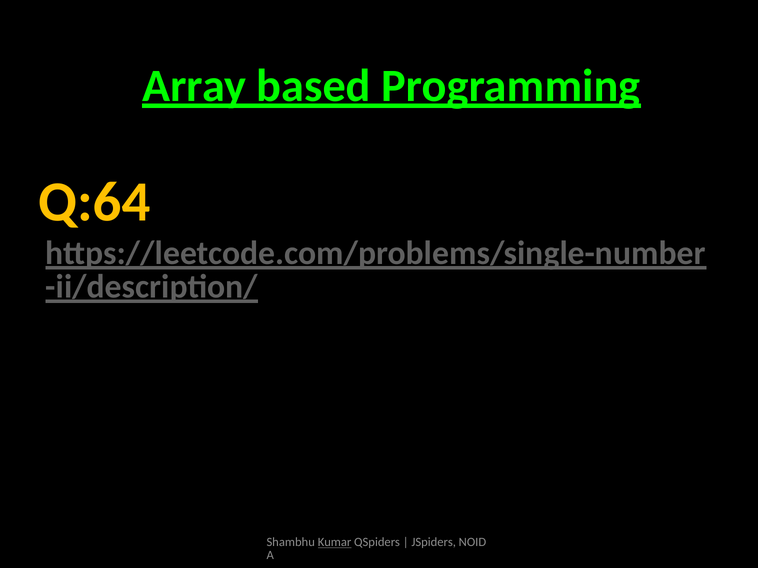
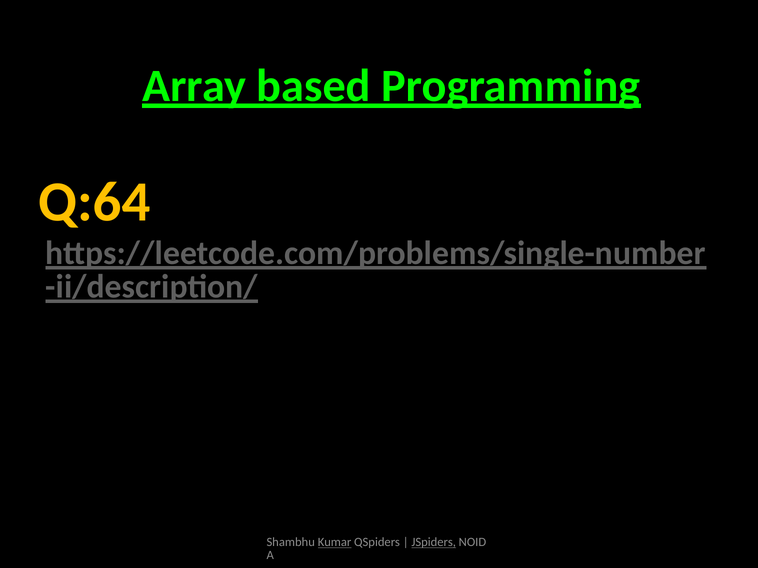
JSpiders underline: none -> present
